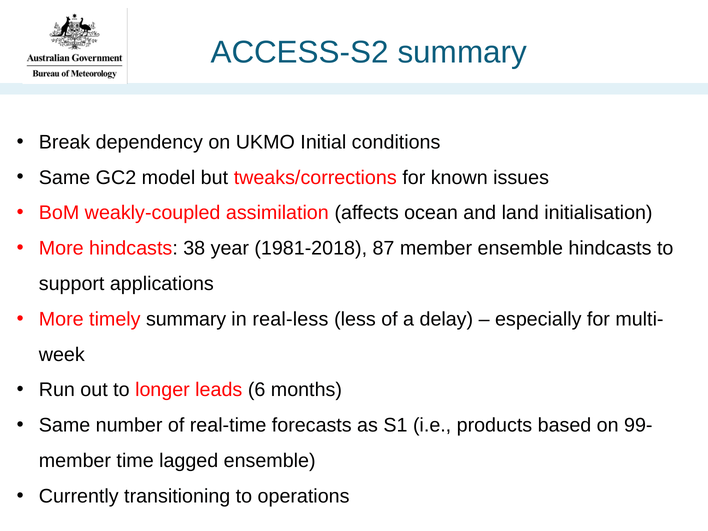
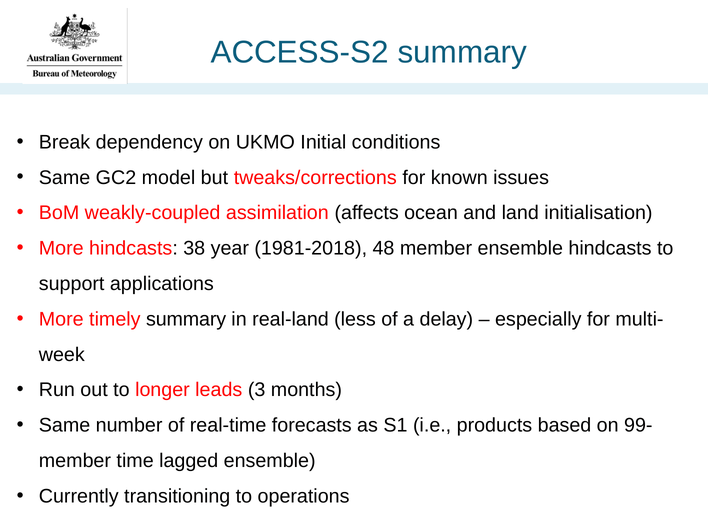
87: 87 -> 48
real-less: real-less -> real-land
6: 6 -> 3
